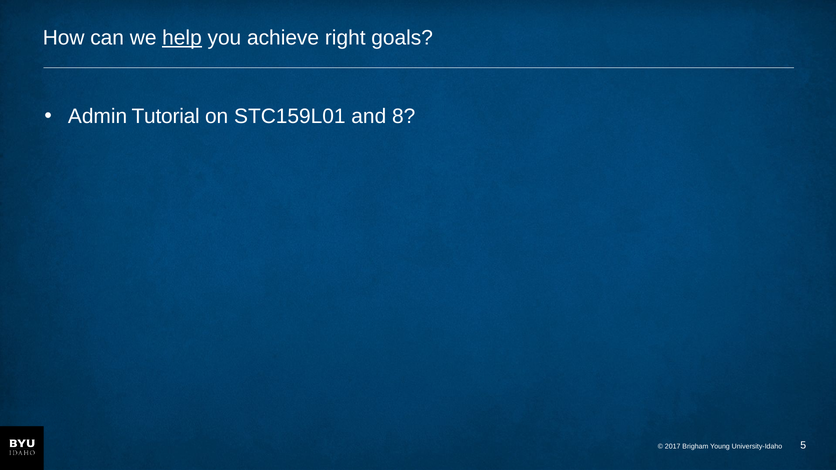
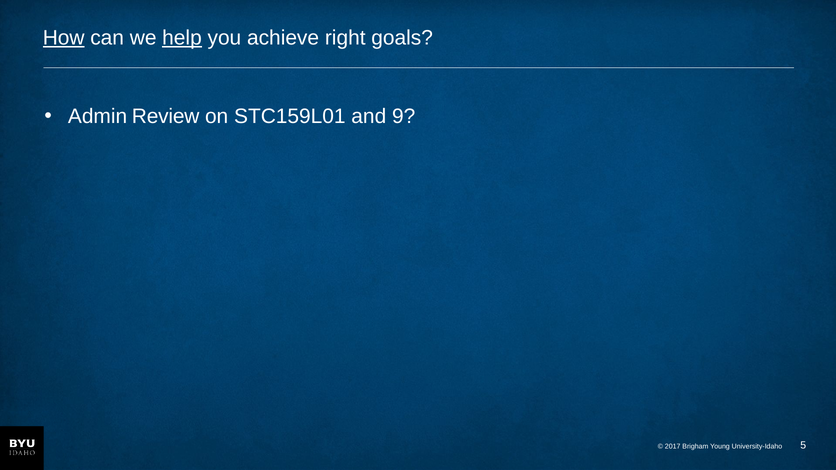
How underline: none -> present
Tutorial: Tutorial -> Review
8: 8 -> 9
